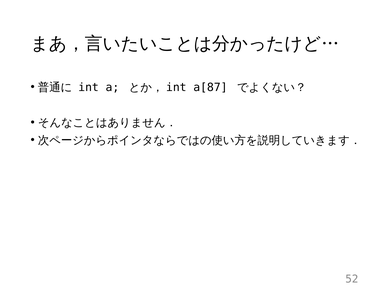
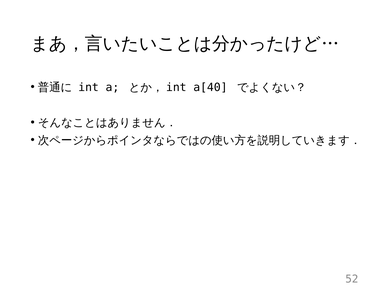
a[87: a[87 -> a[40
